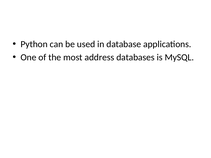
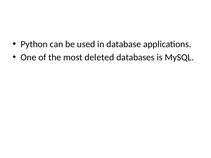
address: address -> deleted
